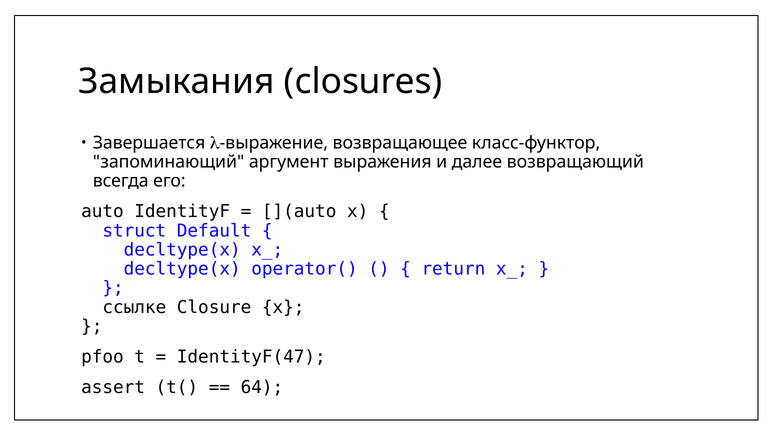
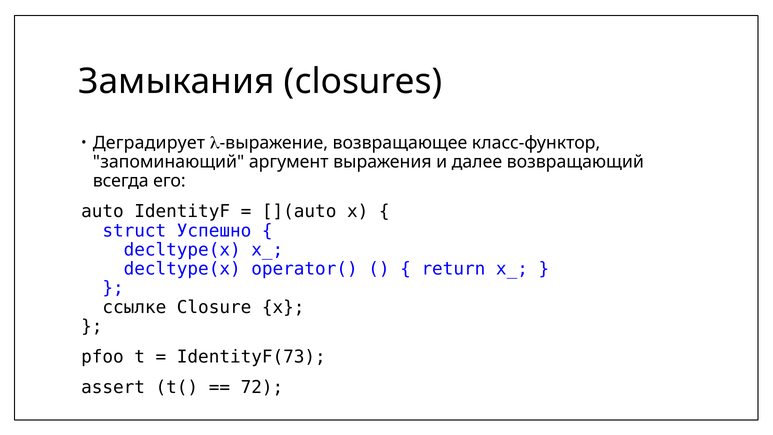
Завершается: Завершается -> Деградирует
Default: Default -> Успешно
IdentityF(47: IdentityF(47 -> IdentityF(73
64: 64 -> 72
